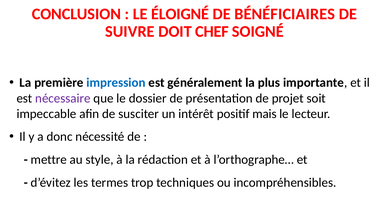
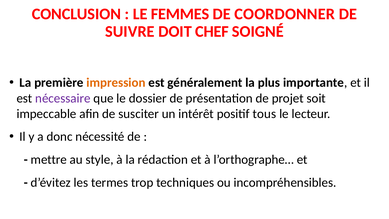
ÉLOIGNÉ: ÉLOIGNÉ -> FEMMES
BÉNÉFICIAIRES: BÉNÉFICIAIRES -> COORDONNER
impression colour: blue -> orange
mais: mais -> tous
